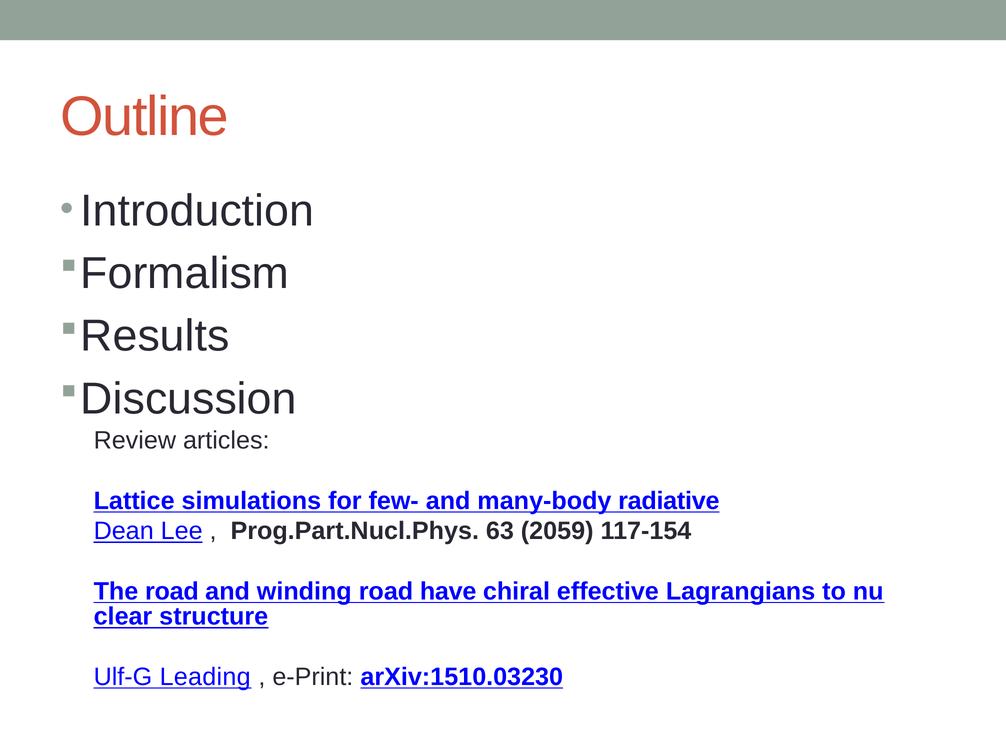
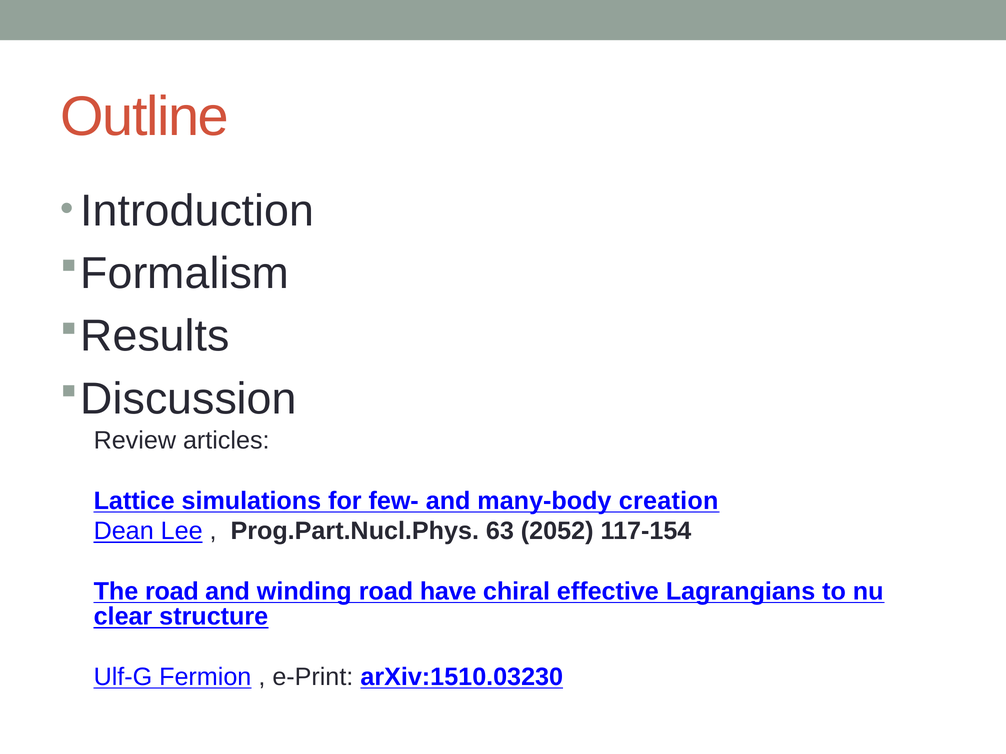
radiative: radiative -> creation
2059: 2059 -> 2052
Leading: Leading -> Fermion
